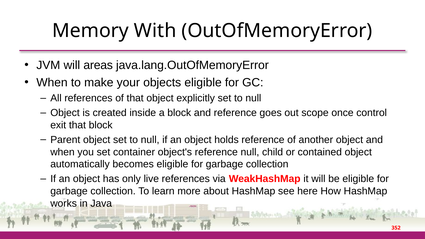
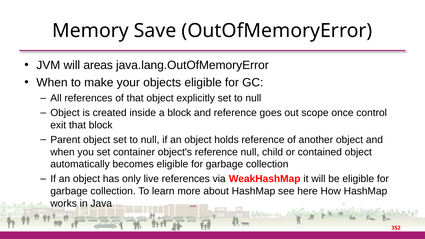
With: With -> Save
